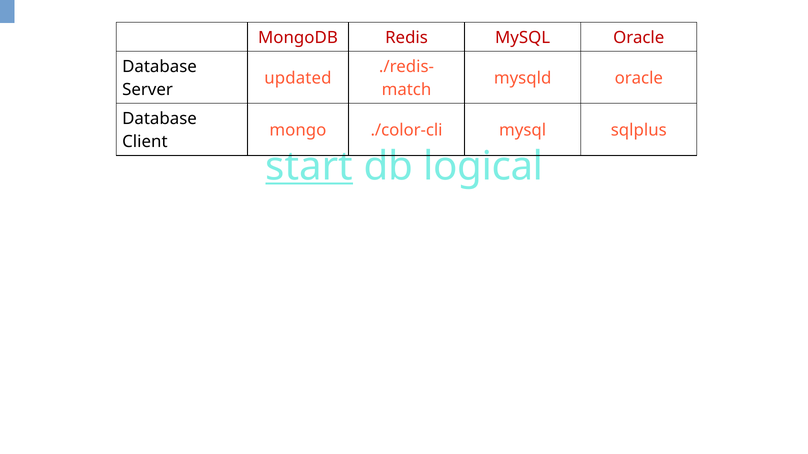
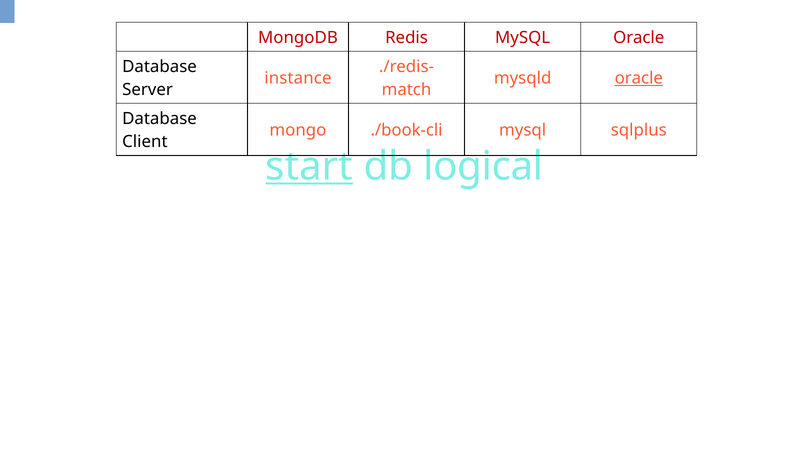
updated: updated -> instance
oracle at (639, 78) underline: none -> present
./color-cli: ./color-cli -> ./book-cli
